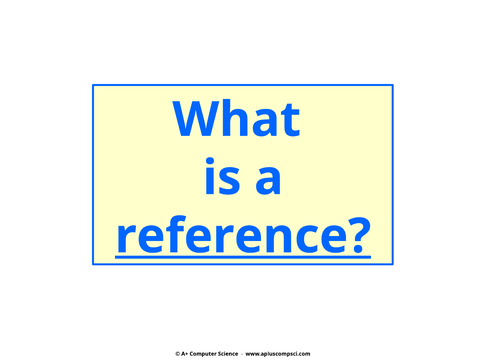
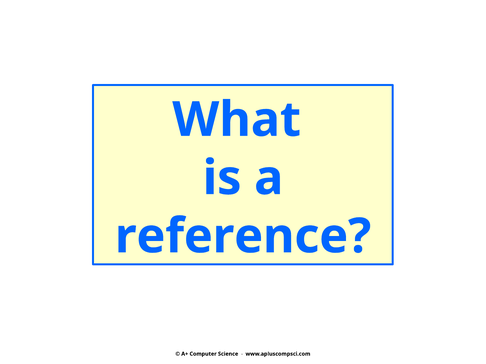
reference underline: present -> none
